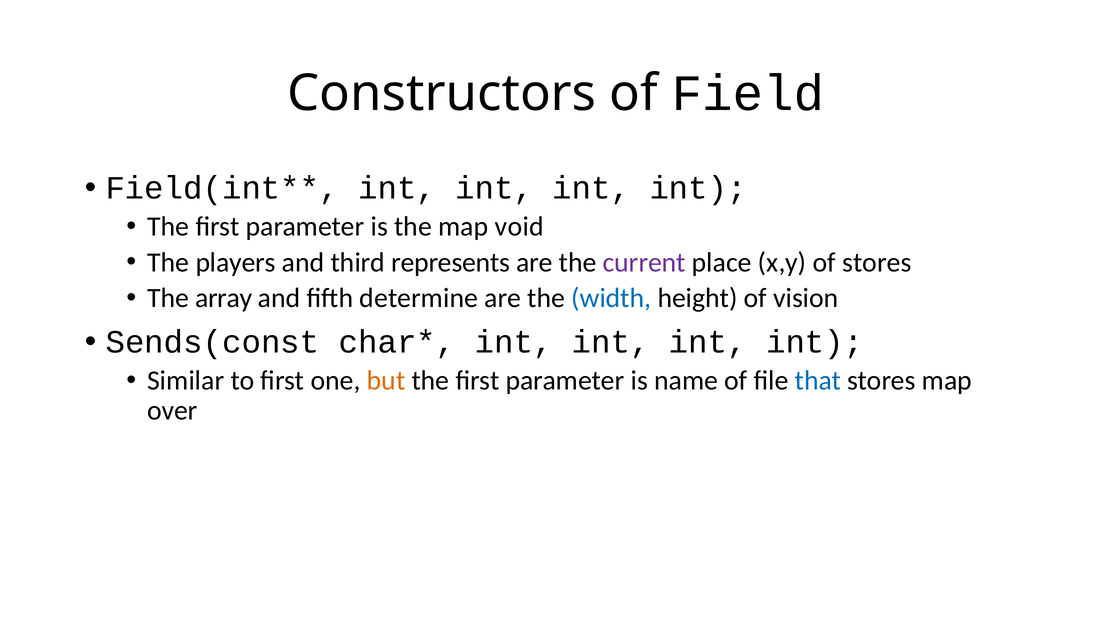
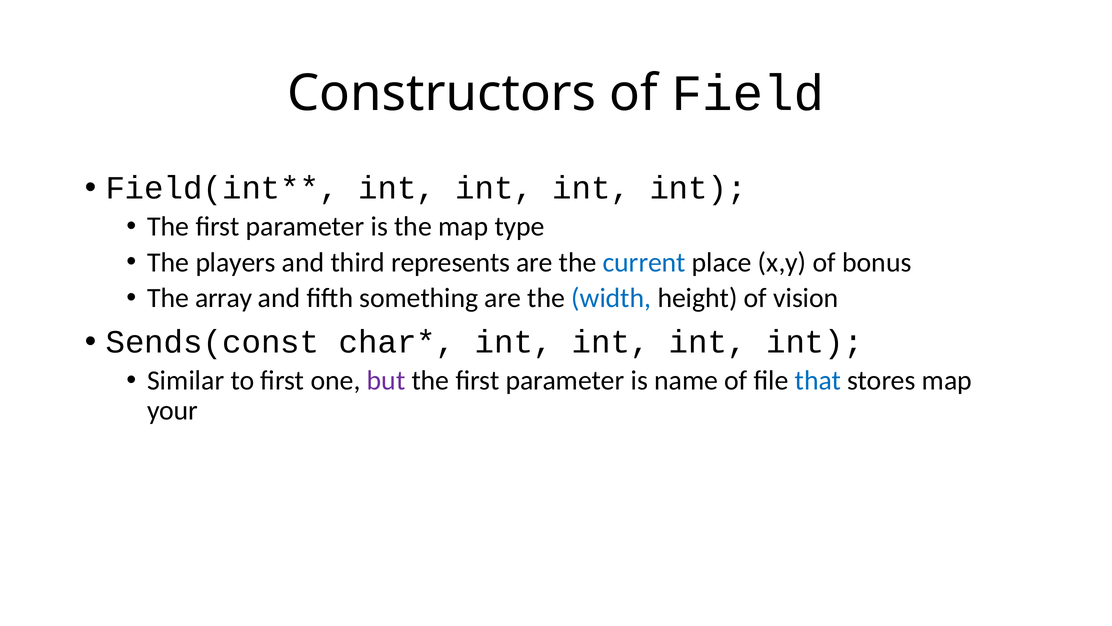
void: void -> type
current colour: purple -> blue
of stores: stores -> bonus
determine: determine -> something
but colour: orange -> purple
over: over -> your
